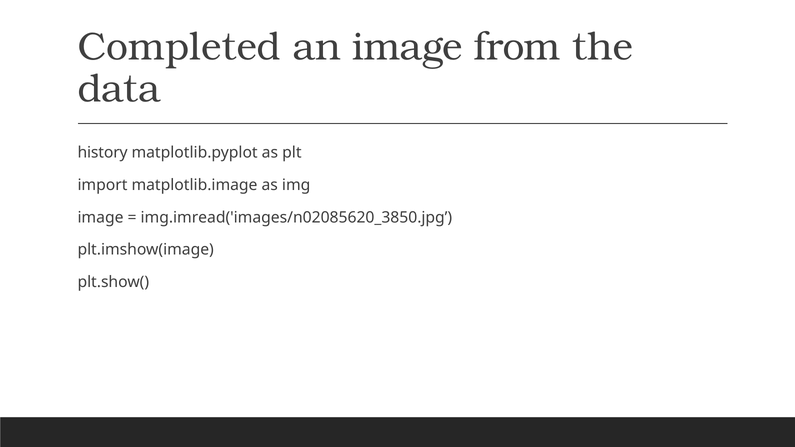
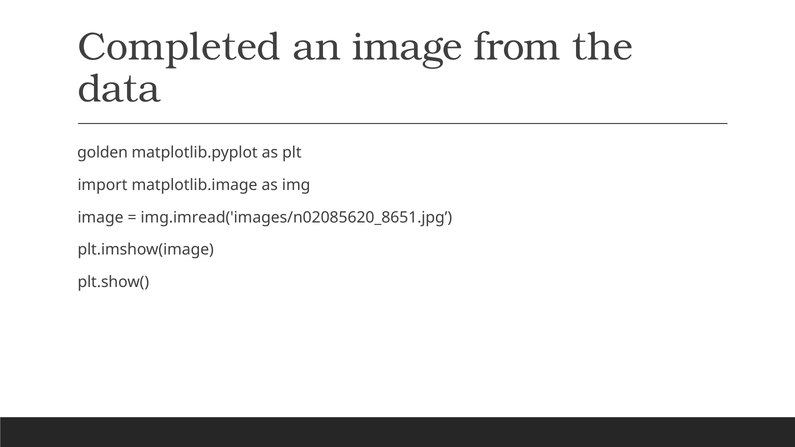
history: history -> golden
img.imread('images/n02085620_3850.jpg: img.imread('images/n02085620_3850.jpg -> img.imread('images/n02085620_8651.jpg
